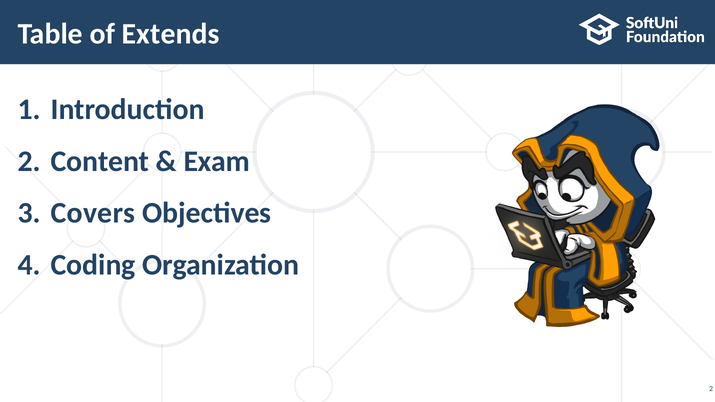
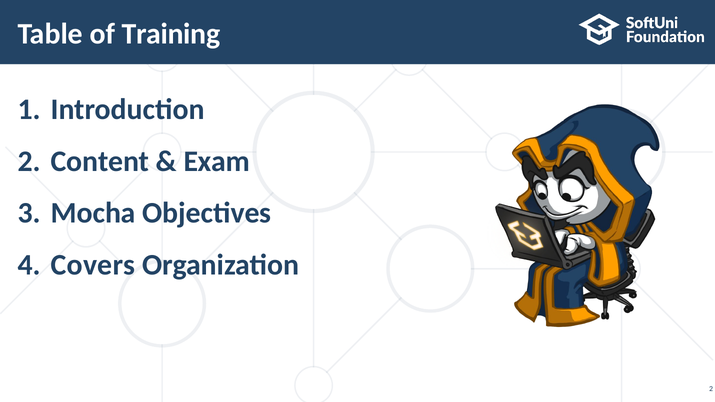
Extends: Extends -> Training
Covers: Covers -> Mocha
Coding: Coding -> Covers
